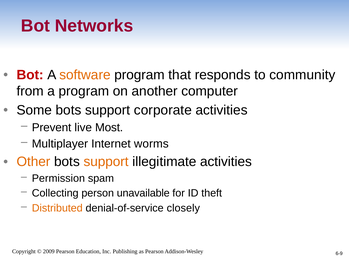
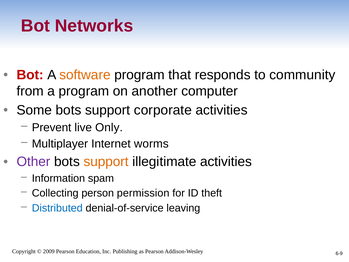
Most: Most -> Only
Other colour: orange -> purple
Permission: Permission -> Information
unavailable: unavailable -> permission
Distributed colour: orange -> blue
closely: closely -> leaving
